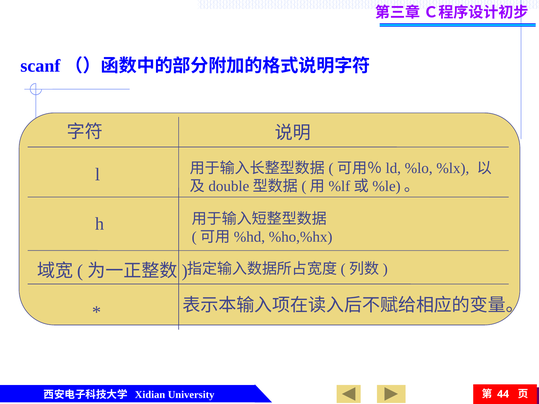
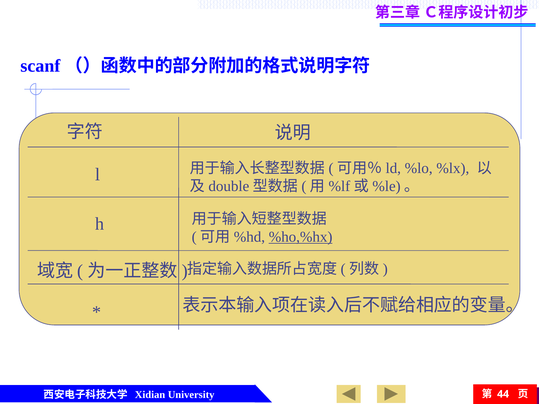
%ho,%hx underline: none -> present
